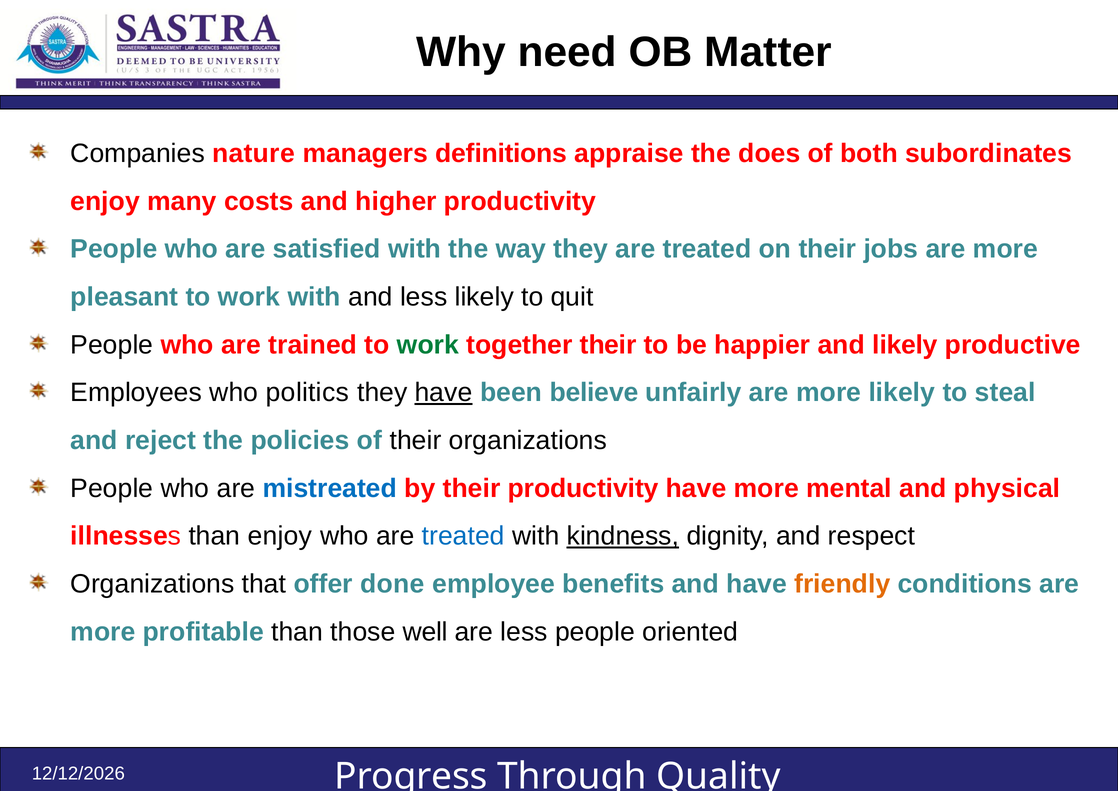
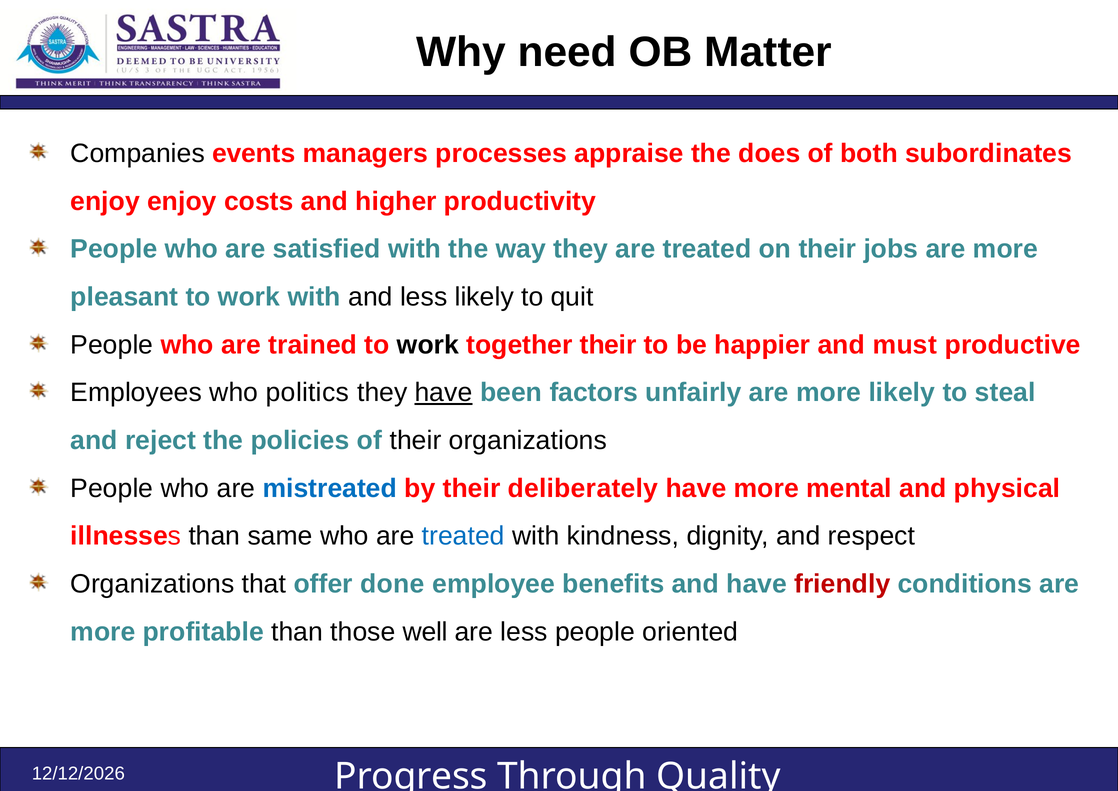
nature: nature -> events
definitions: definitions -> processes
enjoy many: many -> enjoy
work at (428, 345) colour: green -> black
and likely: likely -> must
believe: believe -> factors
their productivity: productivity -> deliberately
than enjoy: enjoy -> same
kindness underline: present -> none
friendly colour: orange -> red
